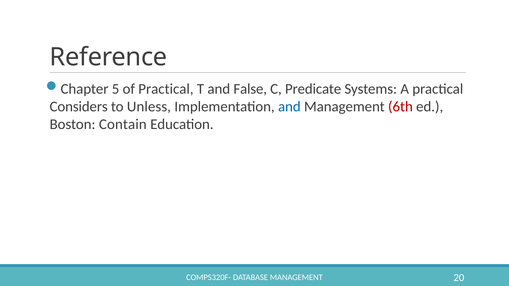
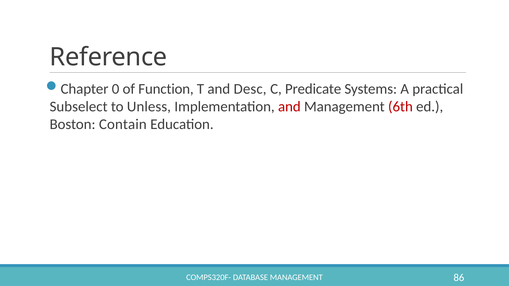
5: 5 -> 0
of Practical: Practical -> Function
False: False -> Desc
Considers: Considers -> Subselect
and at (289, 107) colour: blue -> red
20: 20 -> 86
